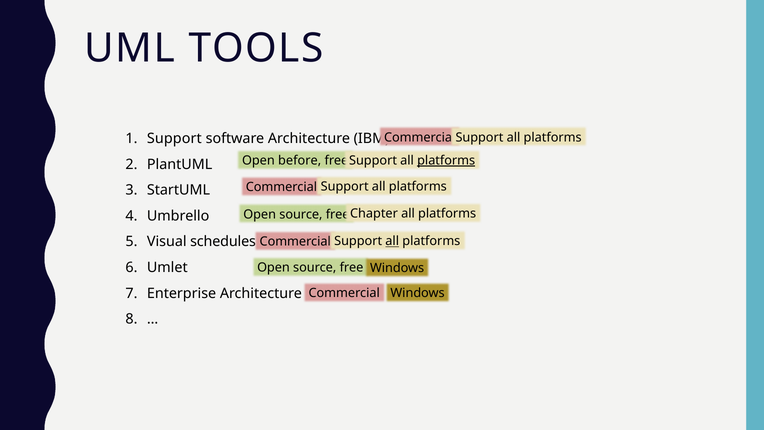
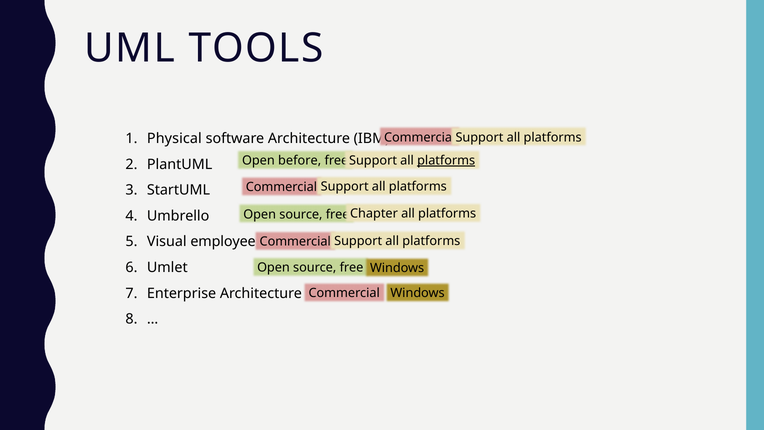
Support at (174, 138): Support -> Physical
all at (392, 241) underline: present -> none
schedules: schedules -> employee
